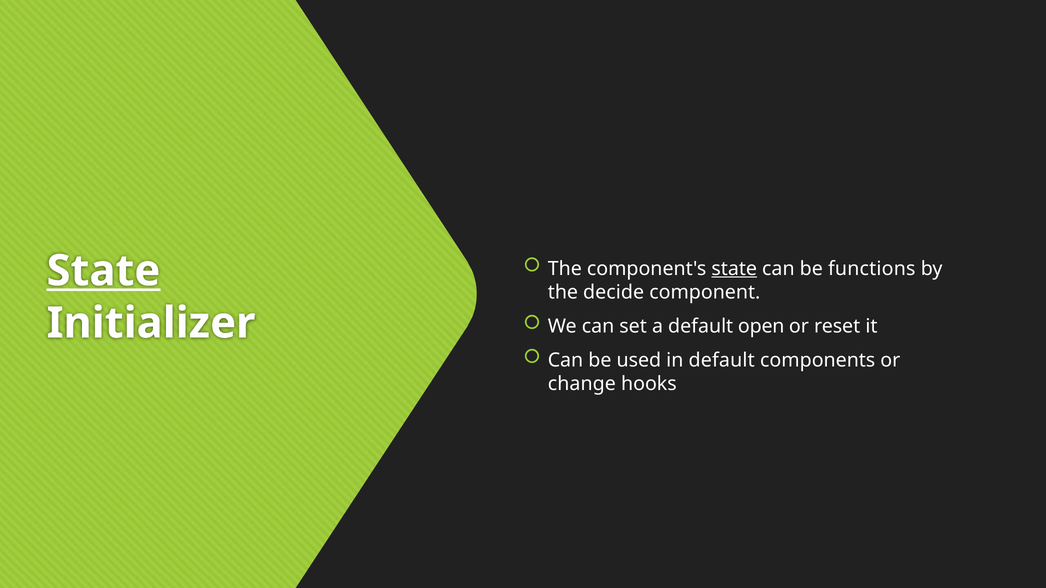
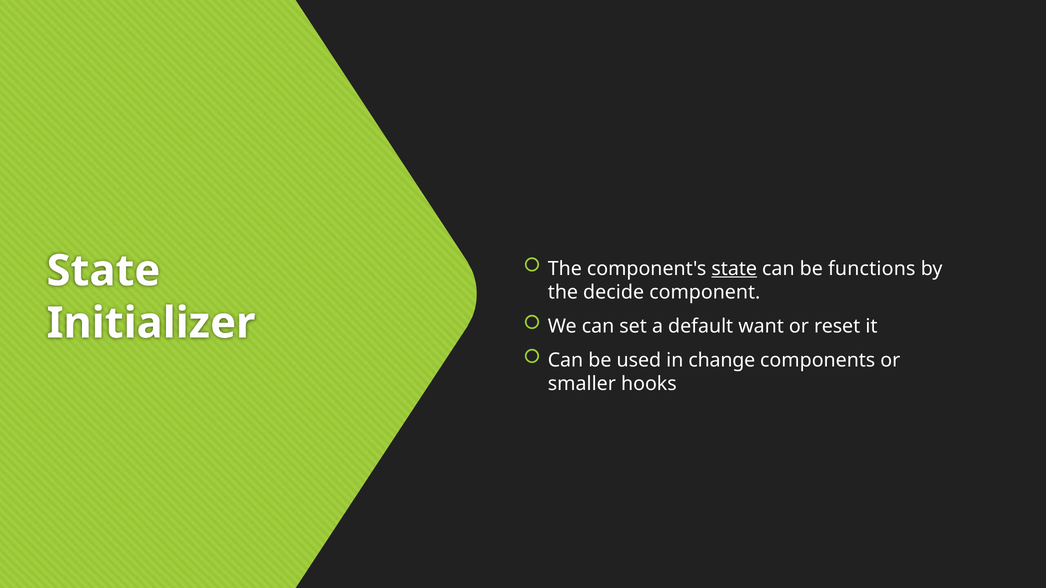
State at (103, 271) underline: present -> none
open: open -> want
in default: default -> change
change: change -> smaller
